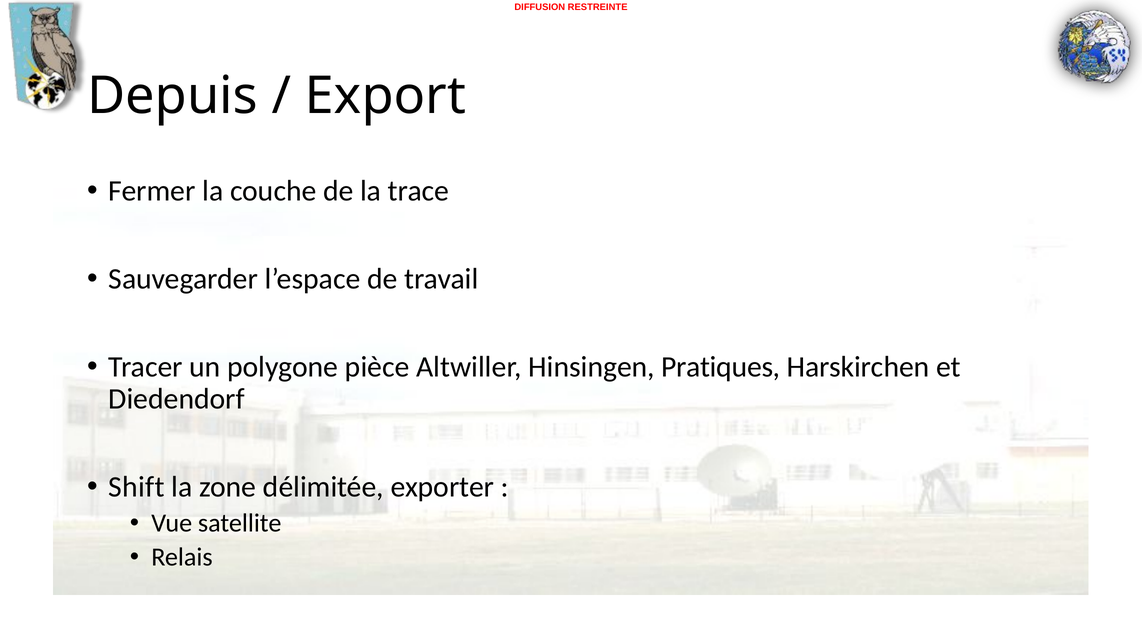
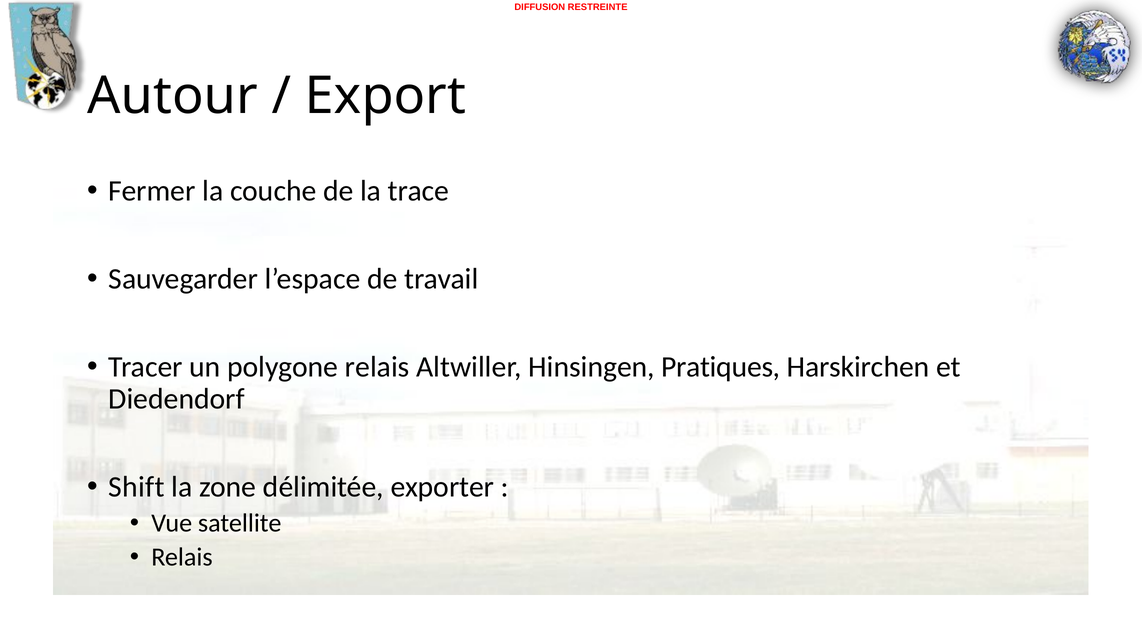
Depuis: Depuis -> Autour
polygone pièce: pièce -> relais
